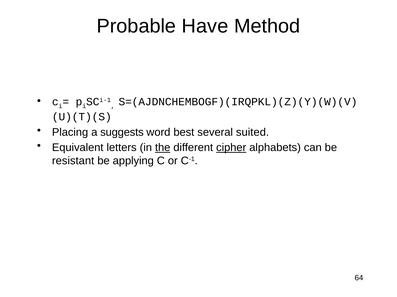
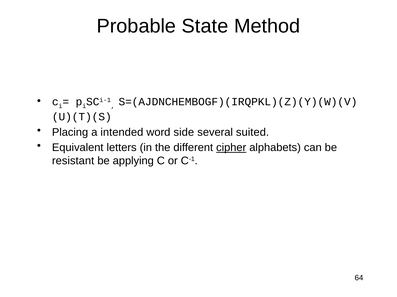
Have: Have -> State
suggests: suggests -> intended
best: best -> side
the underline: present -> none
